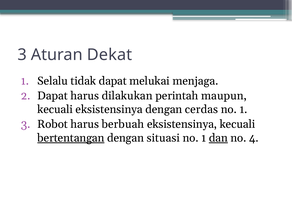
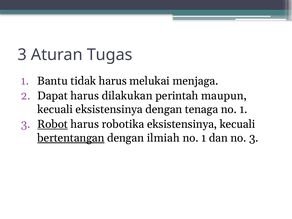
Dekat: Dekat -> Tugas
Selalu: Selalu -> Bantu
tidak dapat: dapat -> harus
cerdas: cerdas -> tenaga
Robot underline: none -> present
berbuah: berbuah -> robotika
situasi: situasi -> ilmiah
dan underline: present -> none
no 4: 4 -> 3
